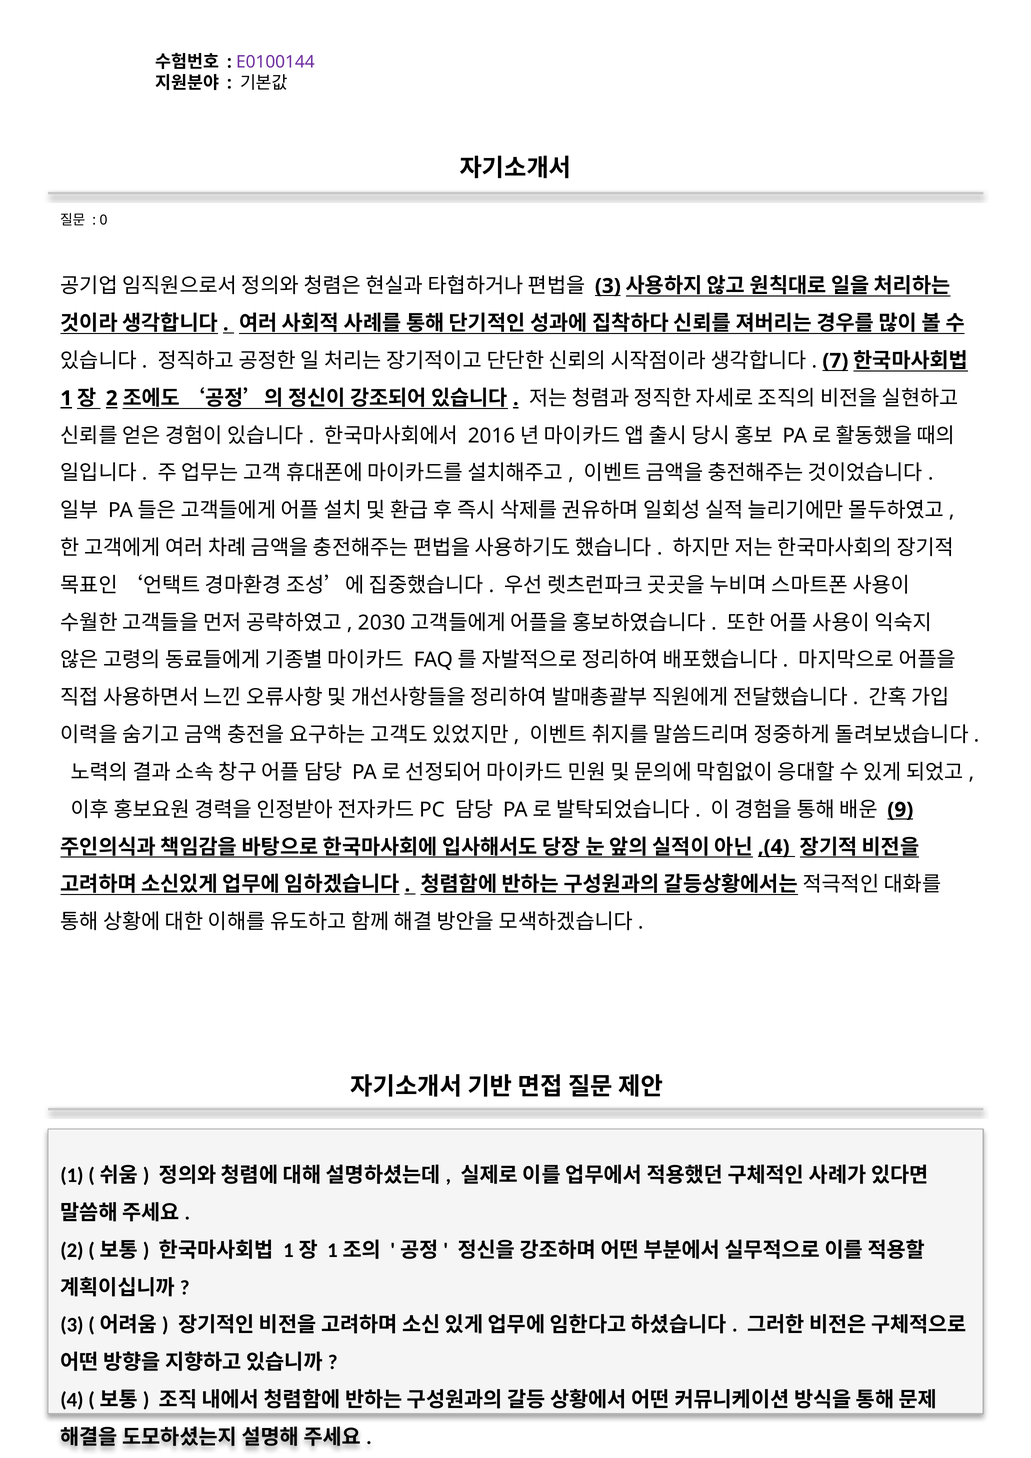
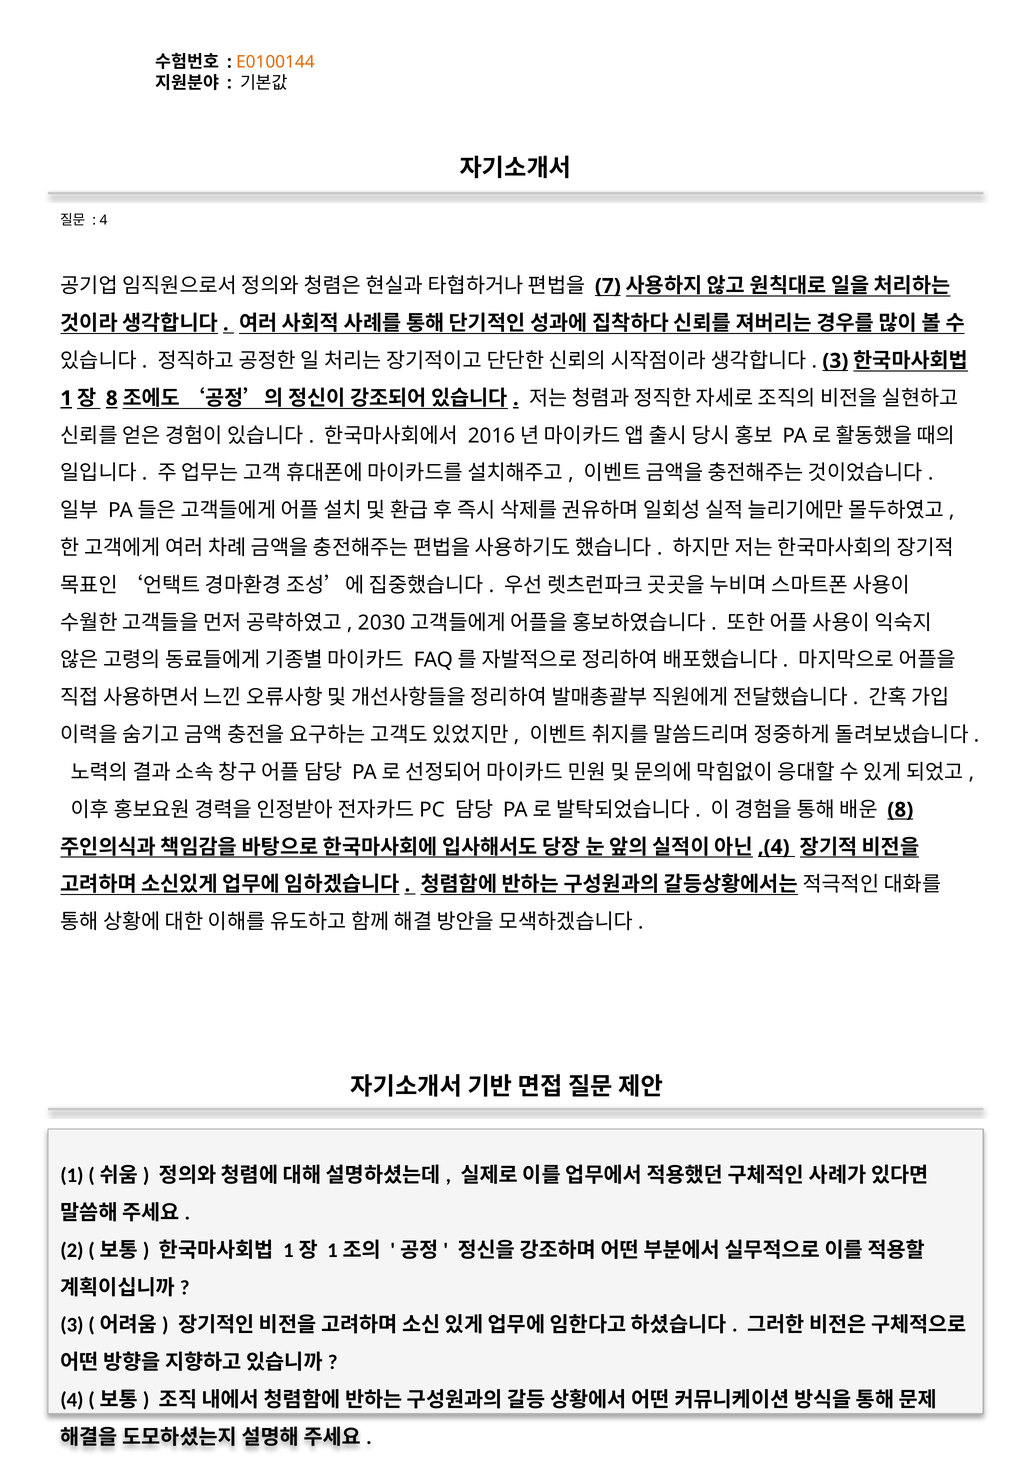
E0100144 colour: purple -> orange
0 at (103, 220): 0 -> 4
3 at (608, 286): 3 -> 7
7 at (835, 361): 7 -> 3
2 at (112, 398): 2 -> 8
9 at (900, 810): 9 -> 8
